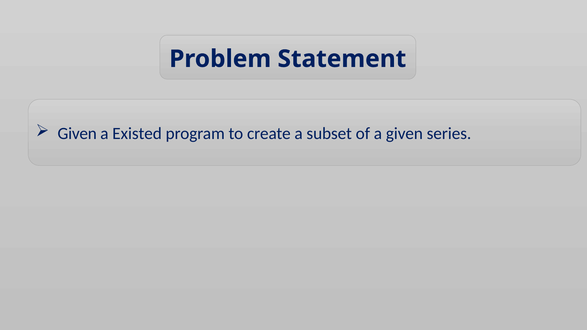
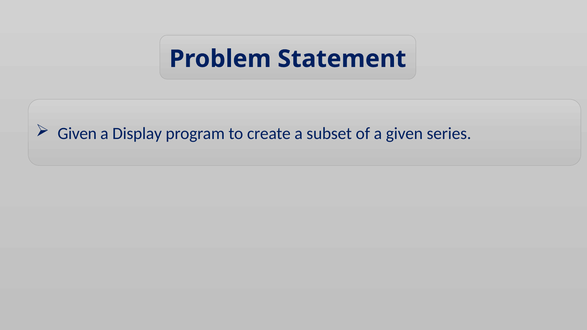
Existed: Existed -> Display
